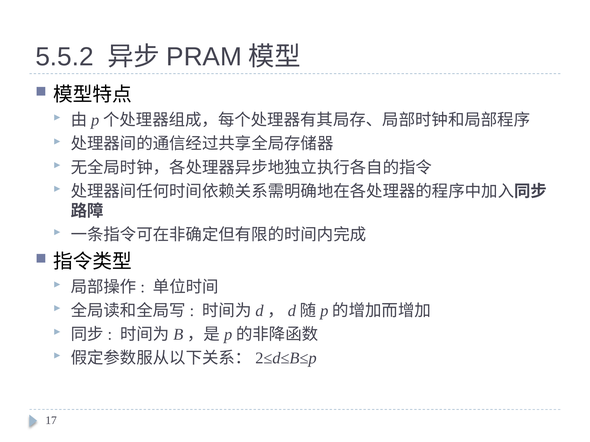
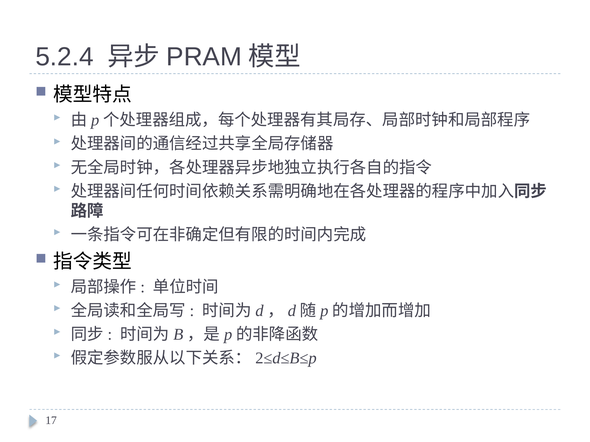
5.5.2: 5.5.2 -> 5.2.4
